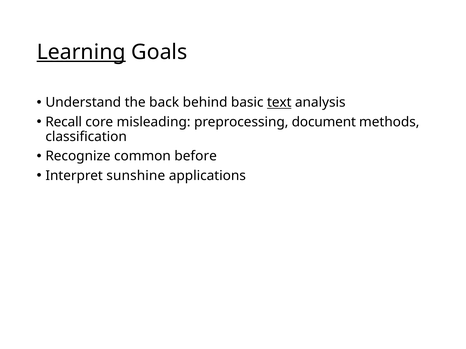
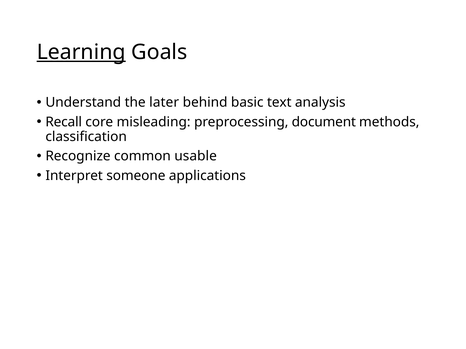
back: back -> later
text underline: present -> none
before: before -> usable
sunshine: sunshine -> someone
